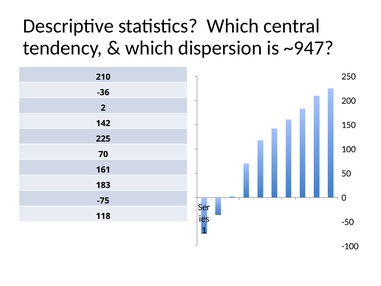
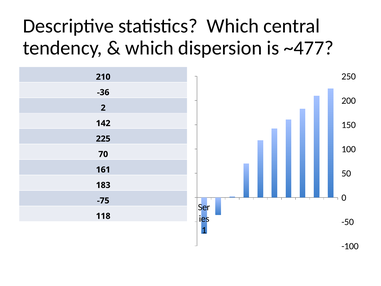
~947: ~947 -> ~477
